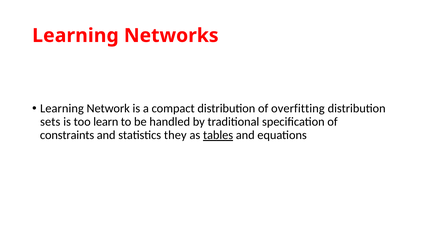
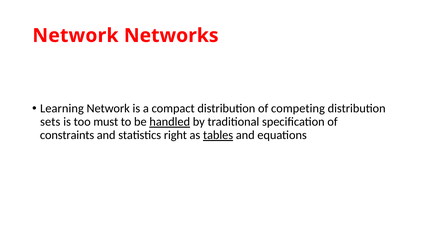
Learning at (75, 35): Learning -> Network
overfitting: overfitting -> competing
learn: learn -> must
handled underline: none -> present
they: they -> right
